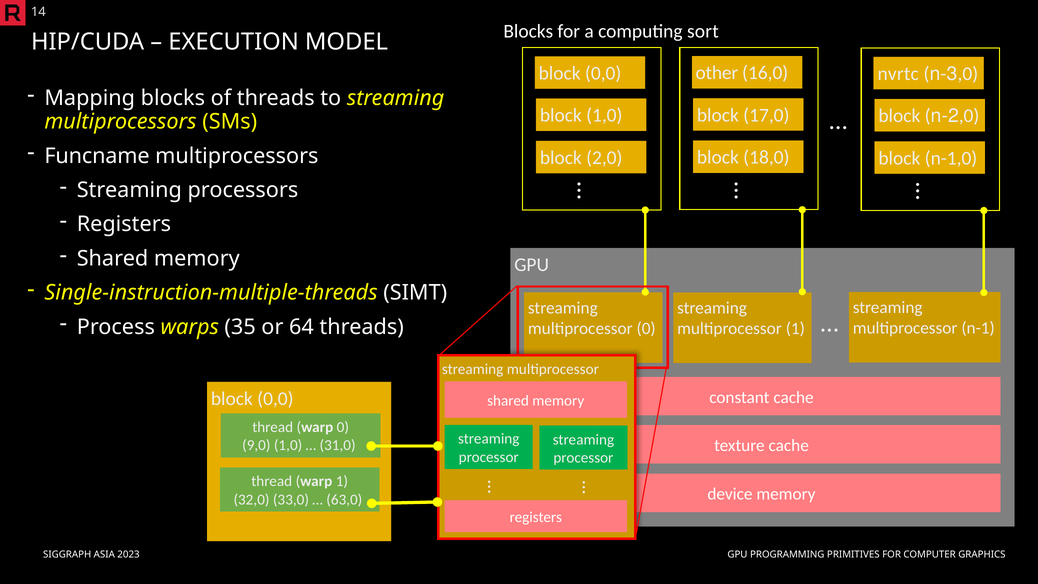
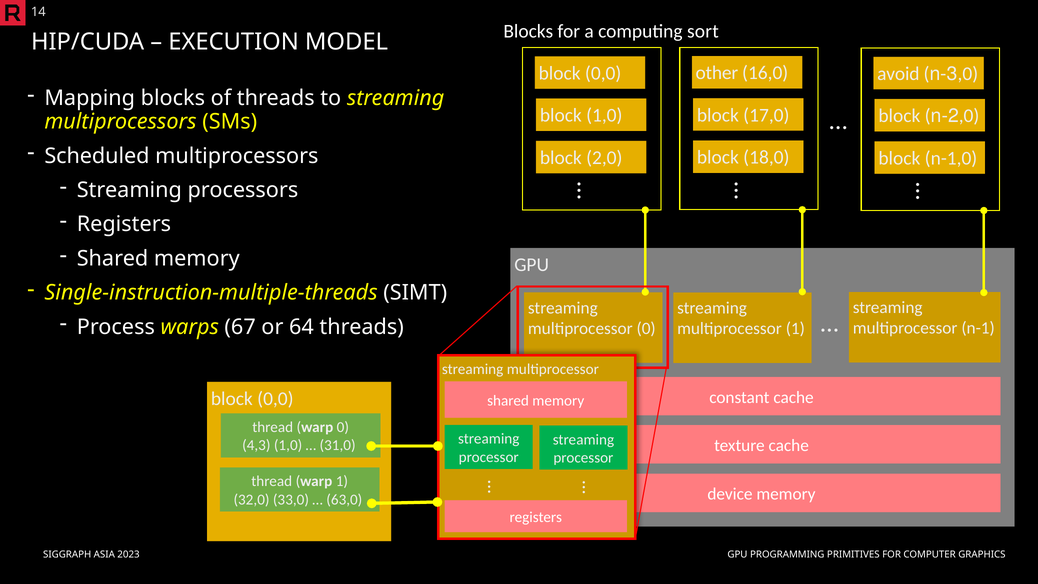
nvrtc: nvrtc -> avoid
Funcname: Funcname -> Scheduled
35: 35 -> 67
9,0: 9,0 -> 4,3
